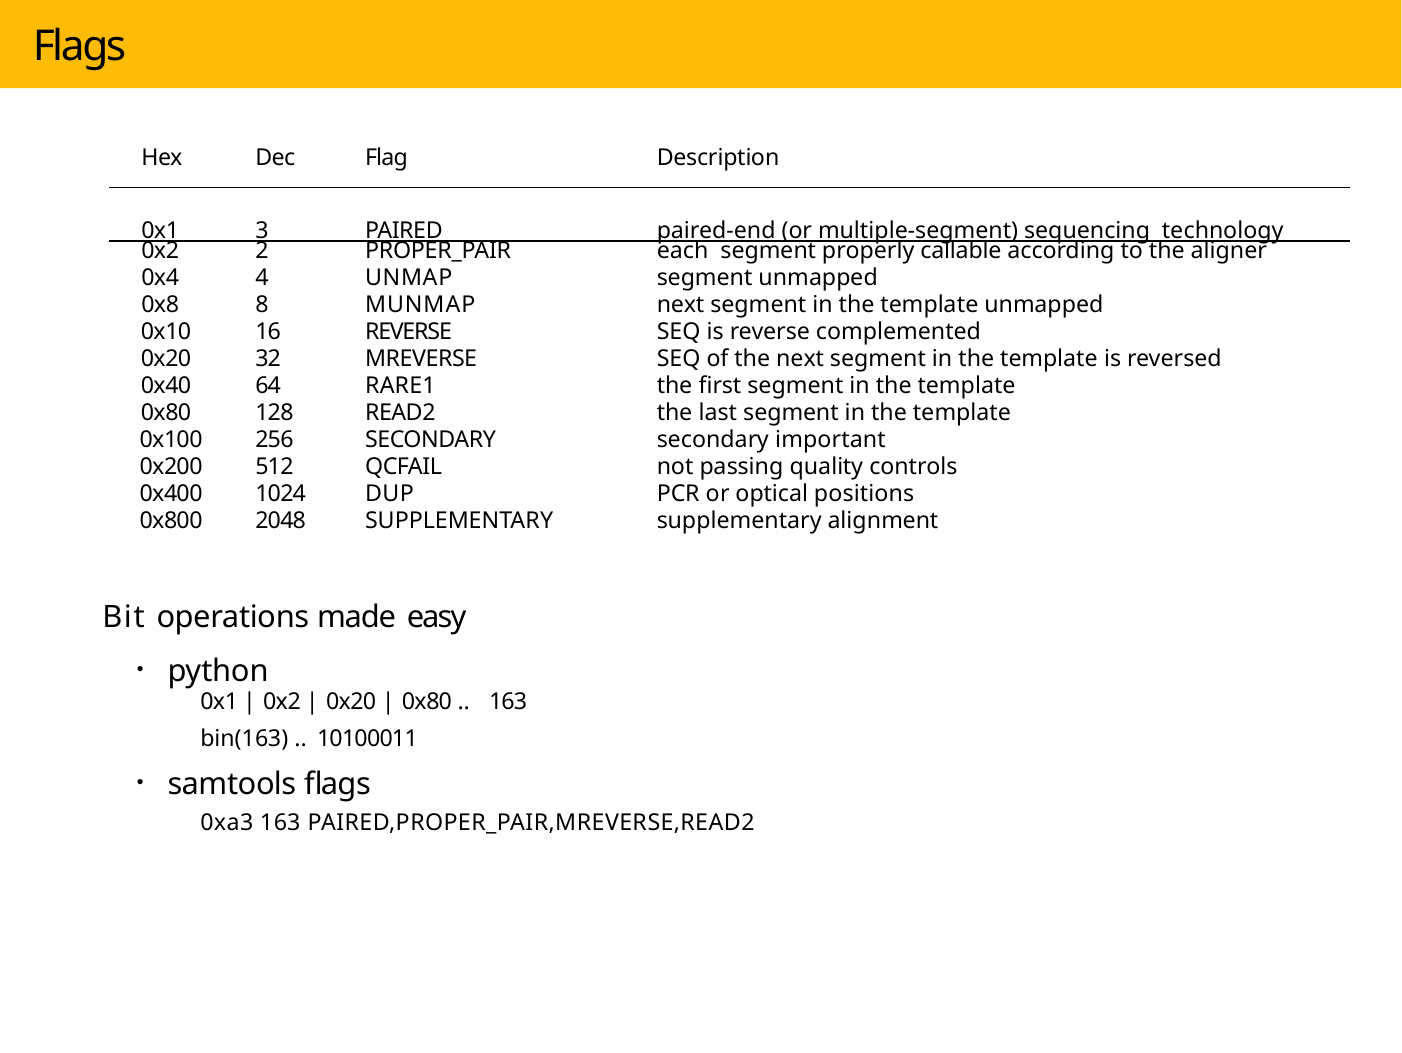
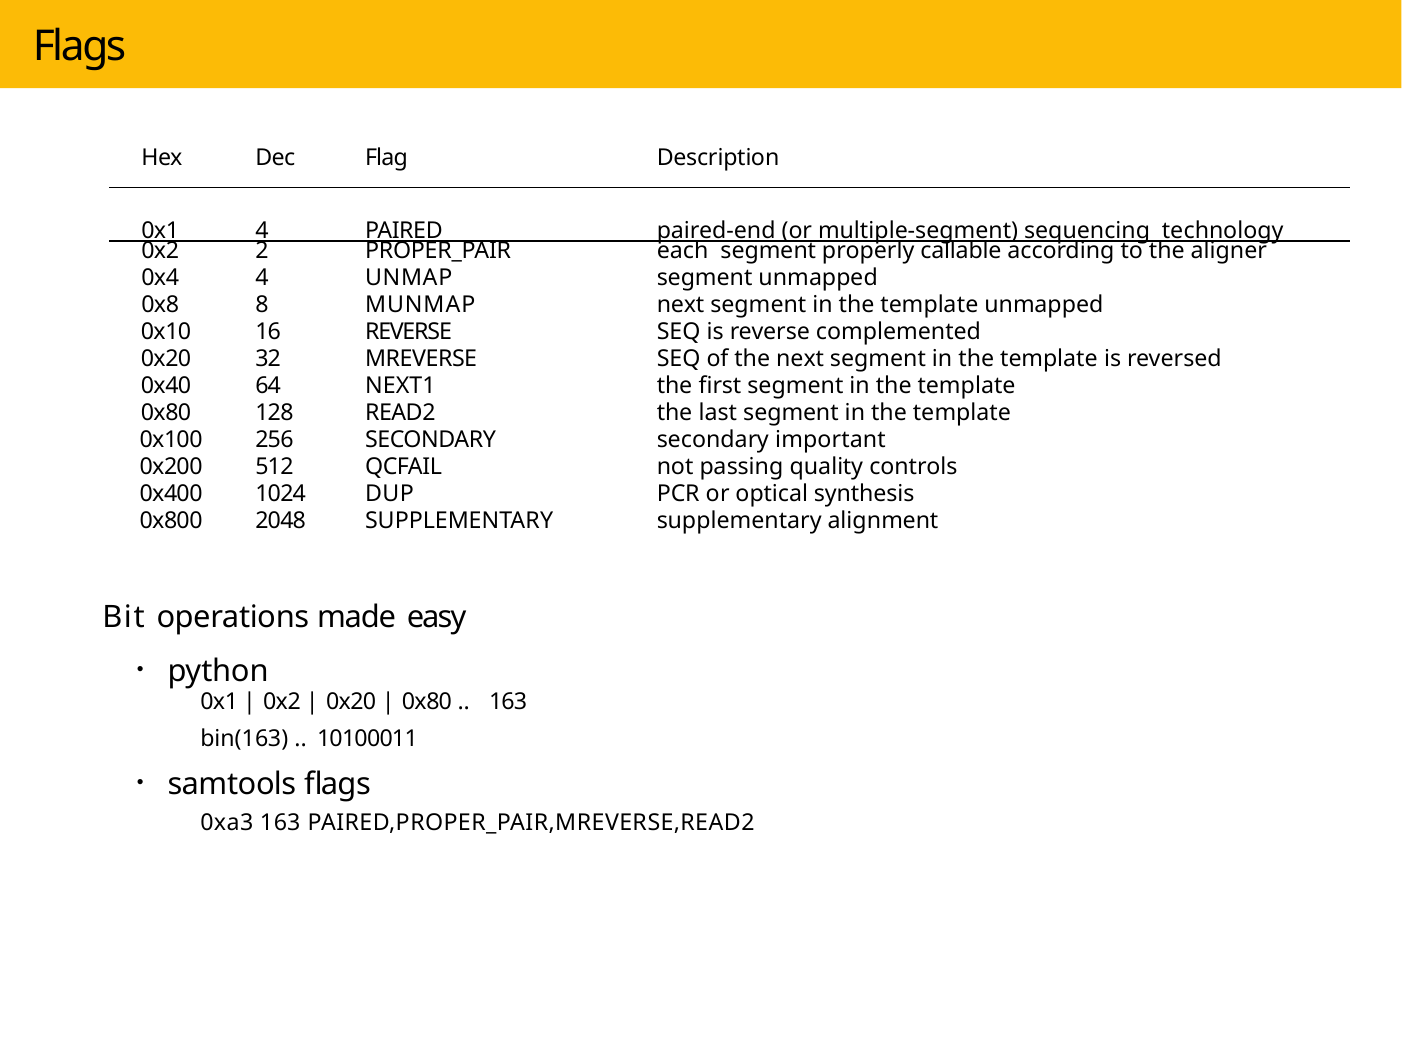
0x1 3: 3 -> 4
RARE1: RARE1 -> NEXT1
positions: positions -> synthesis
